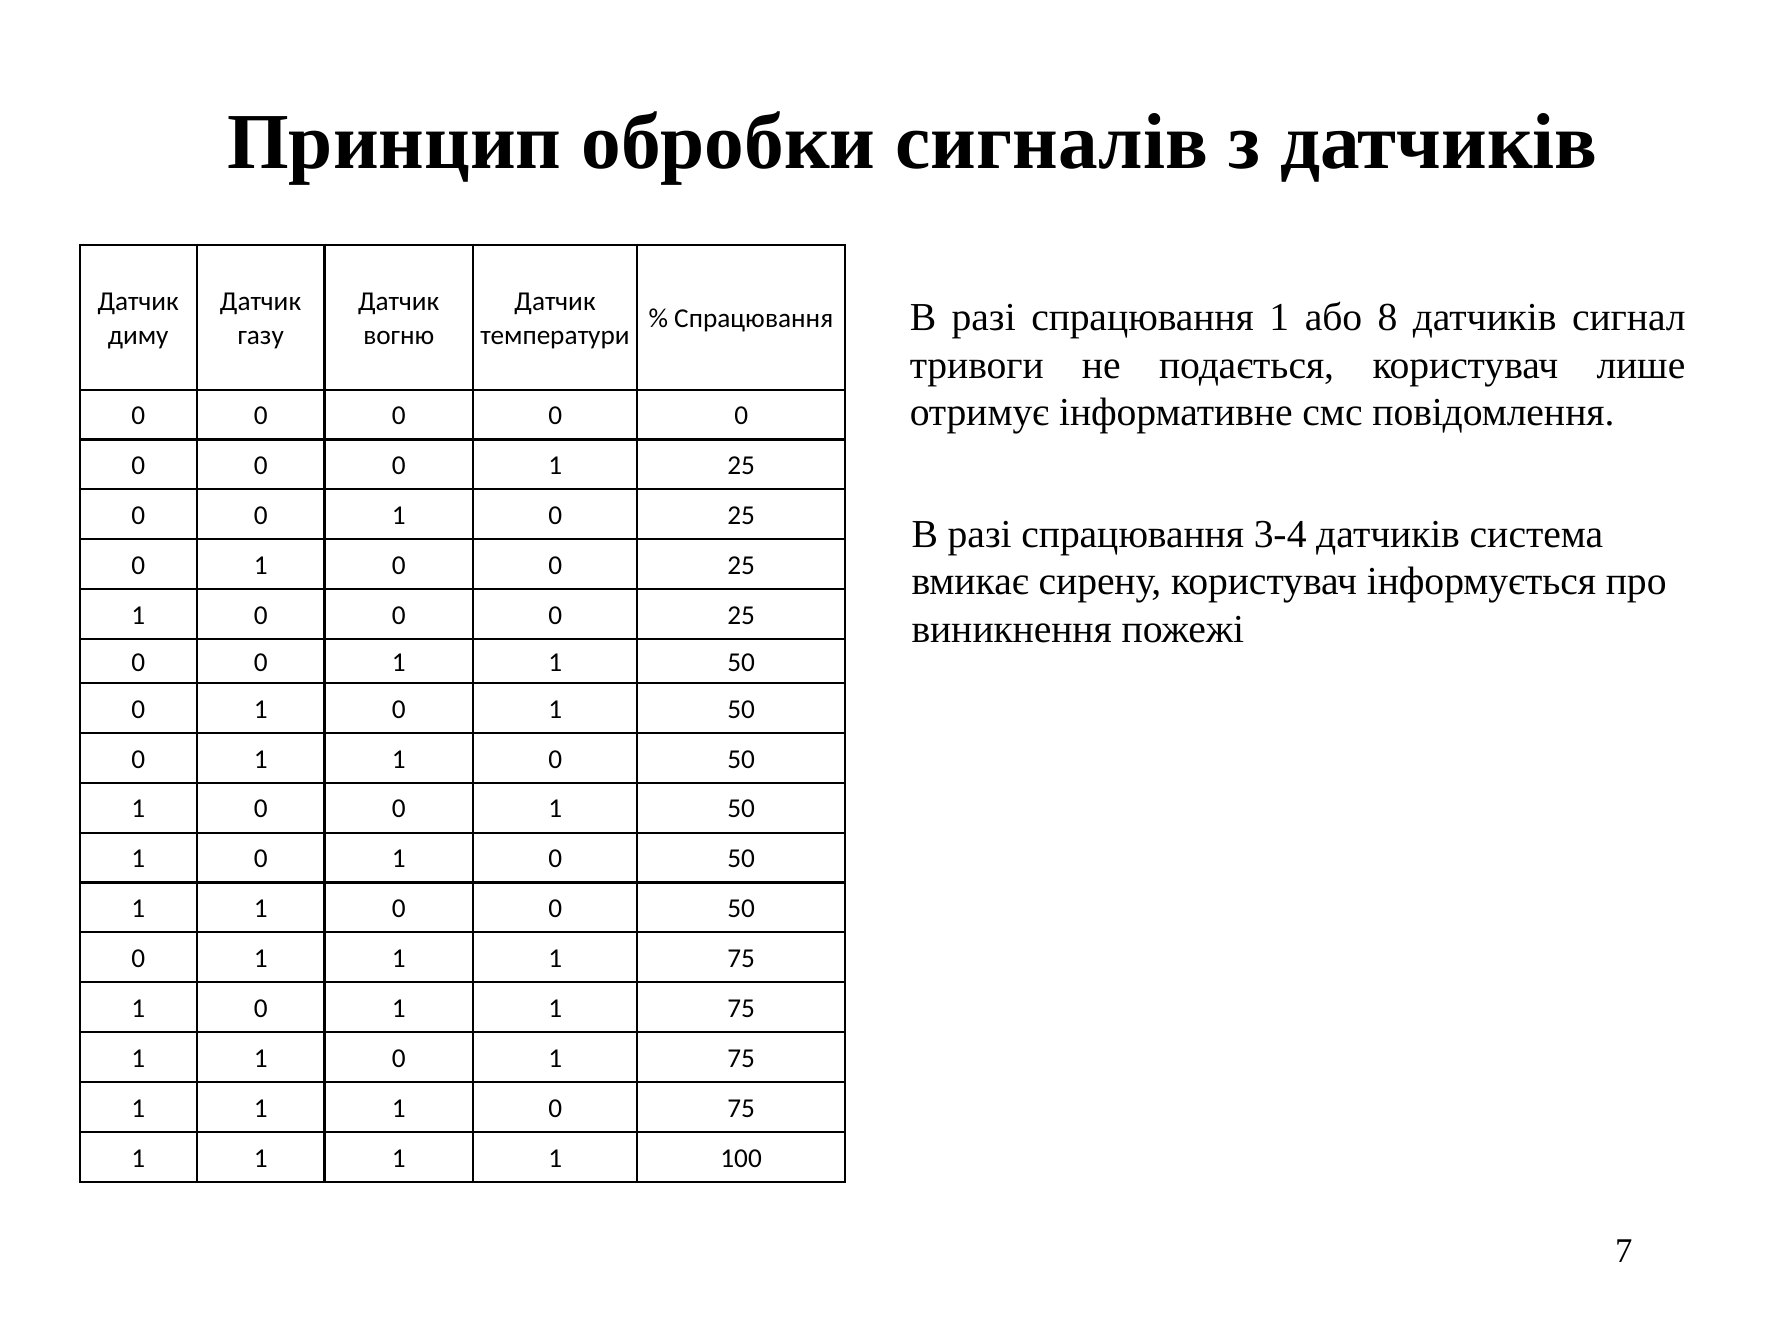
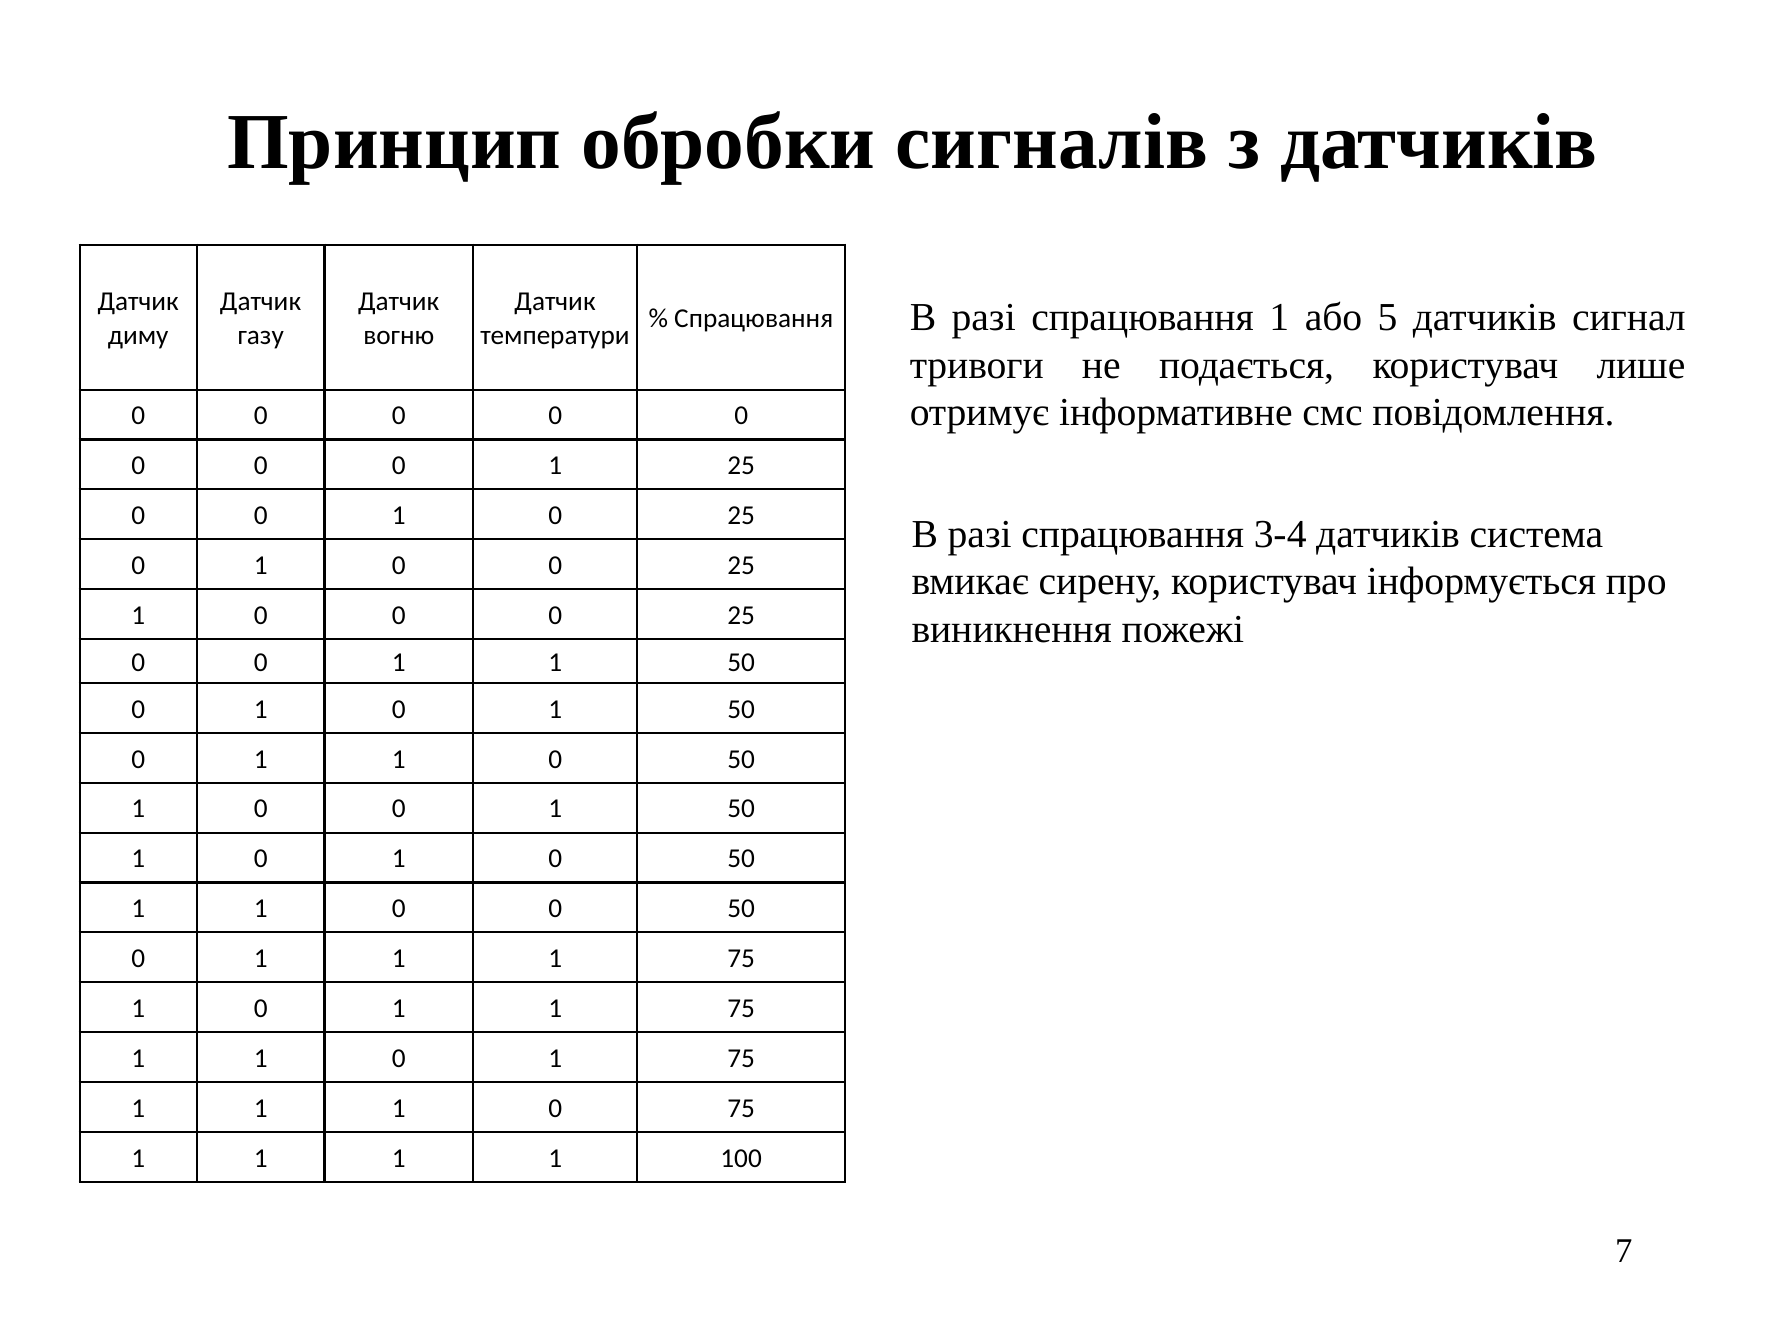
8: 8 -> 5
